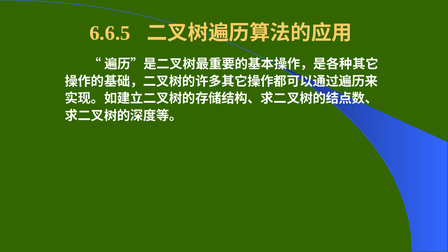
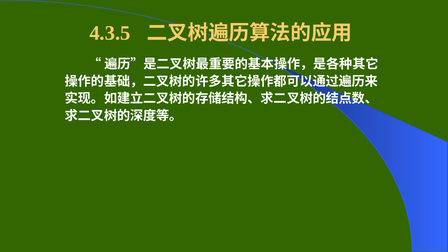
6.6.5: 6.6.5 -> 4.3.5
